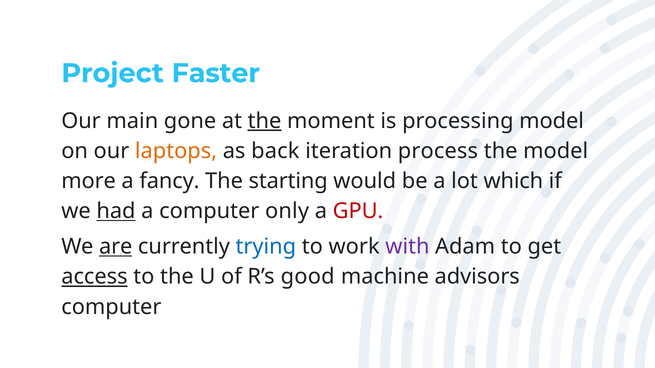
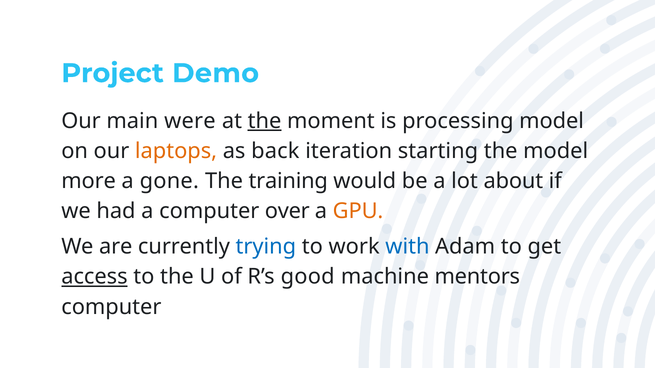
Faster: Faster -> Demo
gone: gone -> were
process: process -> starting
fancy: fancy -> gone
starting: starting -> training
which: which -> about
had underline: present -> none
only: only -> over
GPU colour: red -> orange
are underline: present -> none
with colour: purple -> blue
advisors: advisors -> mentors
